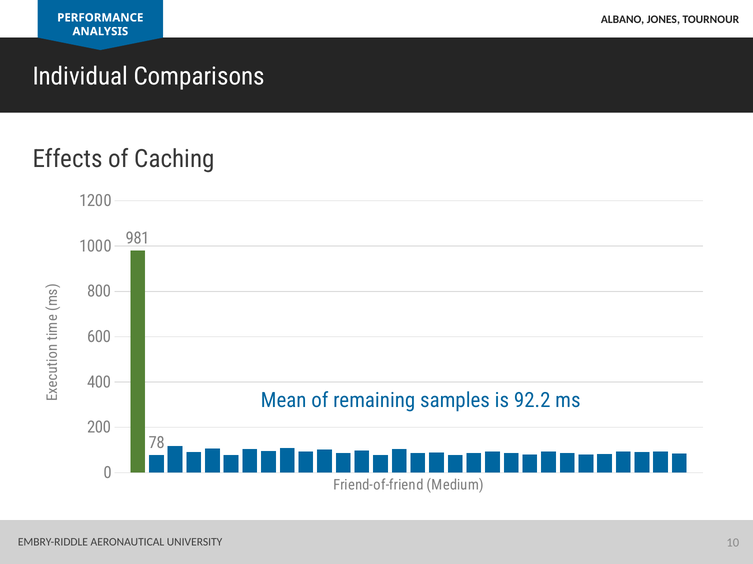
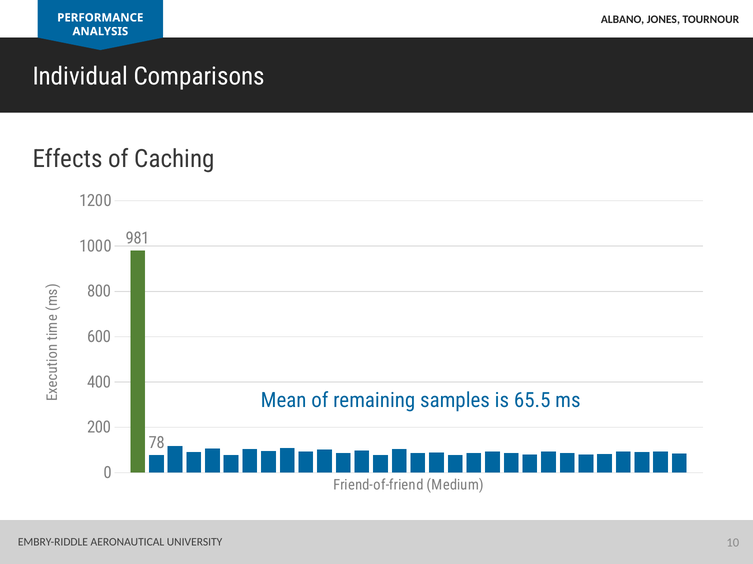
92.2: 92.2 -> 65.5
